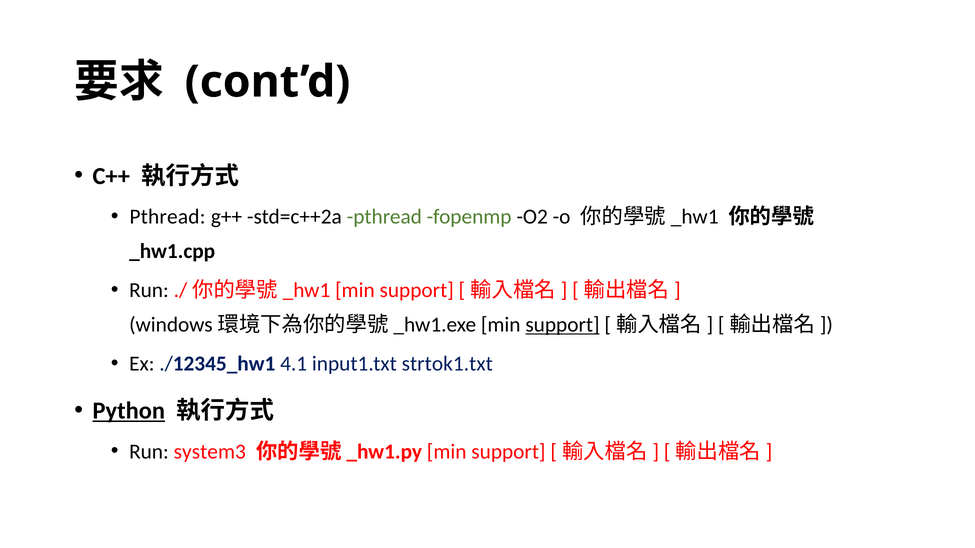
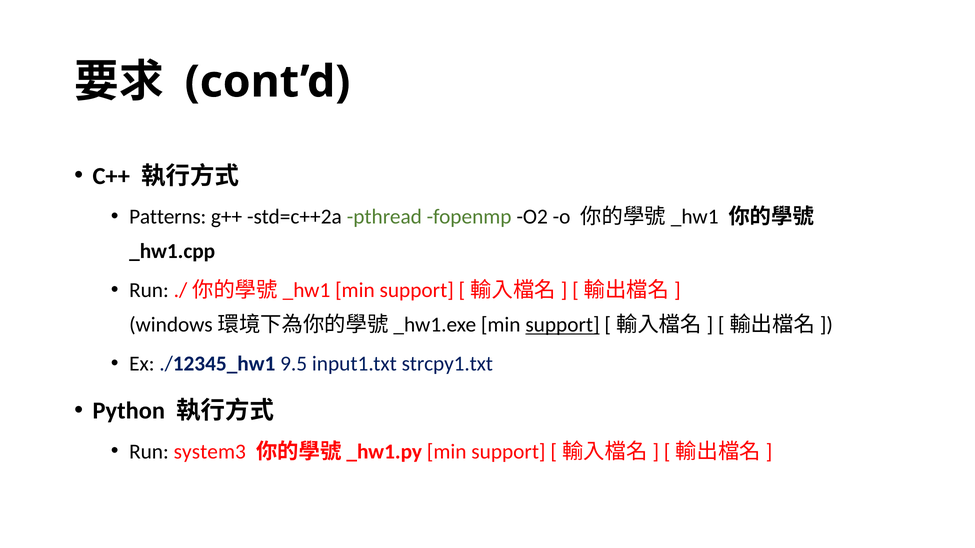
Pthread at (167, 217): Pthread -> Patterns
4.1: 4.1 -> 9.5
strtok1.txt: strtok1.txt -> strcpy1.txt
Python underline: present -> none
